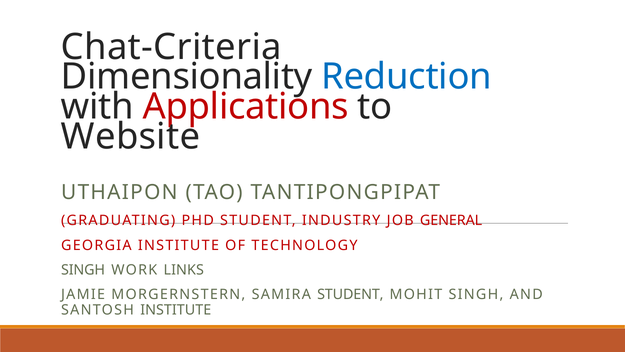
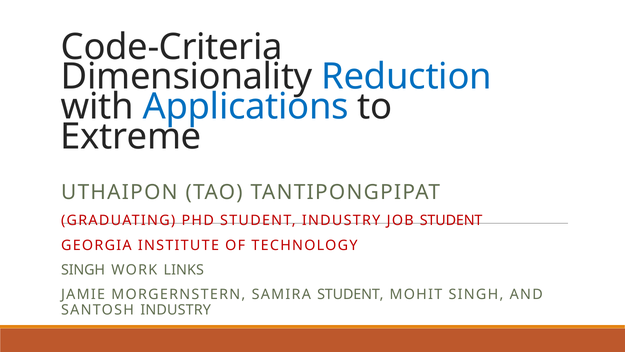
Chat-Criteria: Chat-Criteria -> Code-Criteria
Applications colour: red -> blue
Website: Website -> Extreme
JOB GENERAL: GENERAL -> STUDENT
SANTOSH INSTITUTE: INSTITUTE -> INDUSTRY
